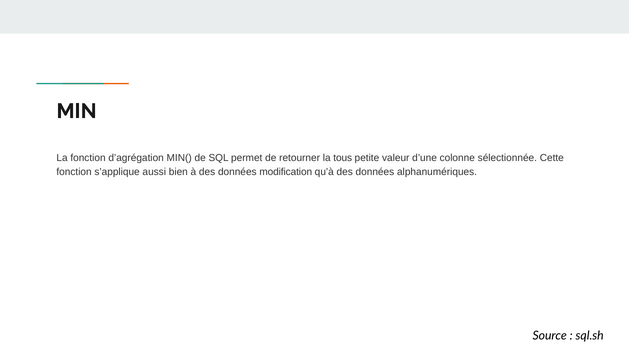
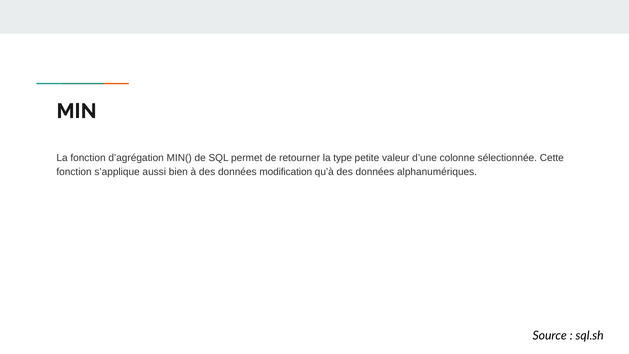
tous: tous -> type
